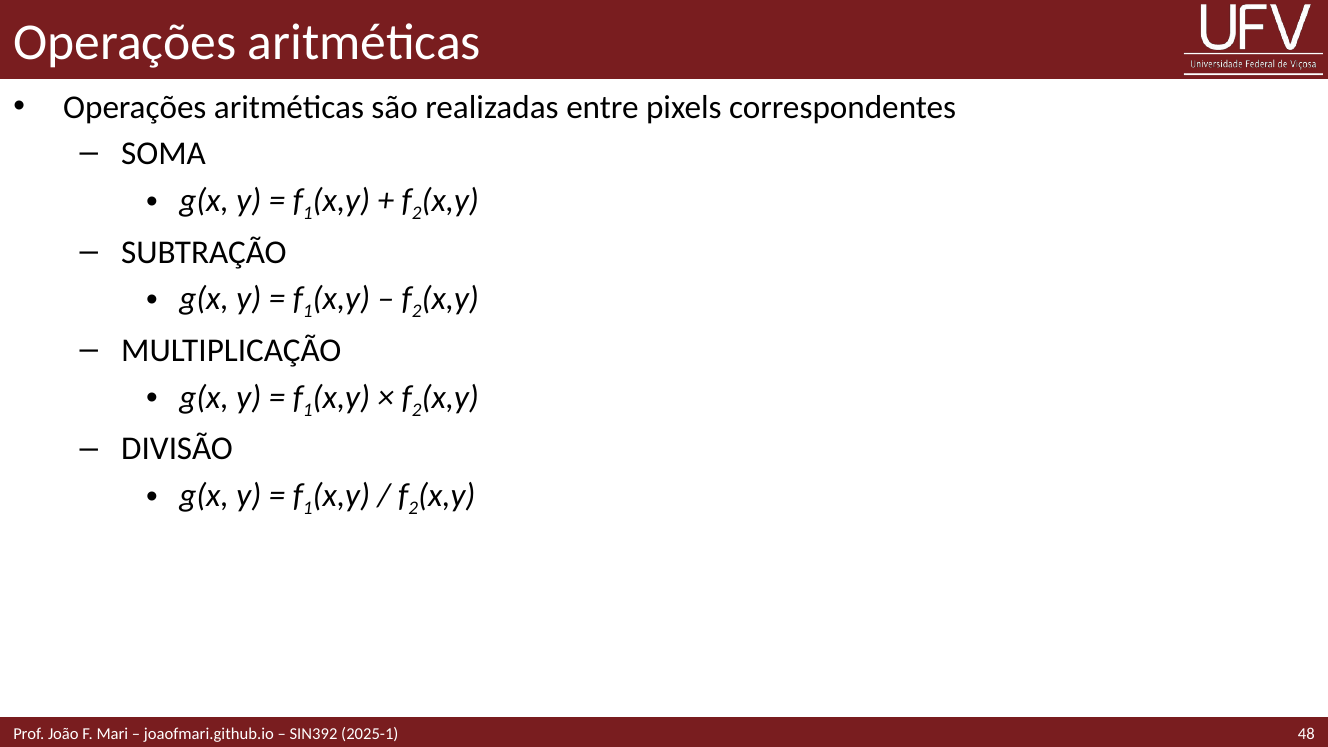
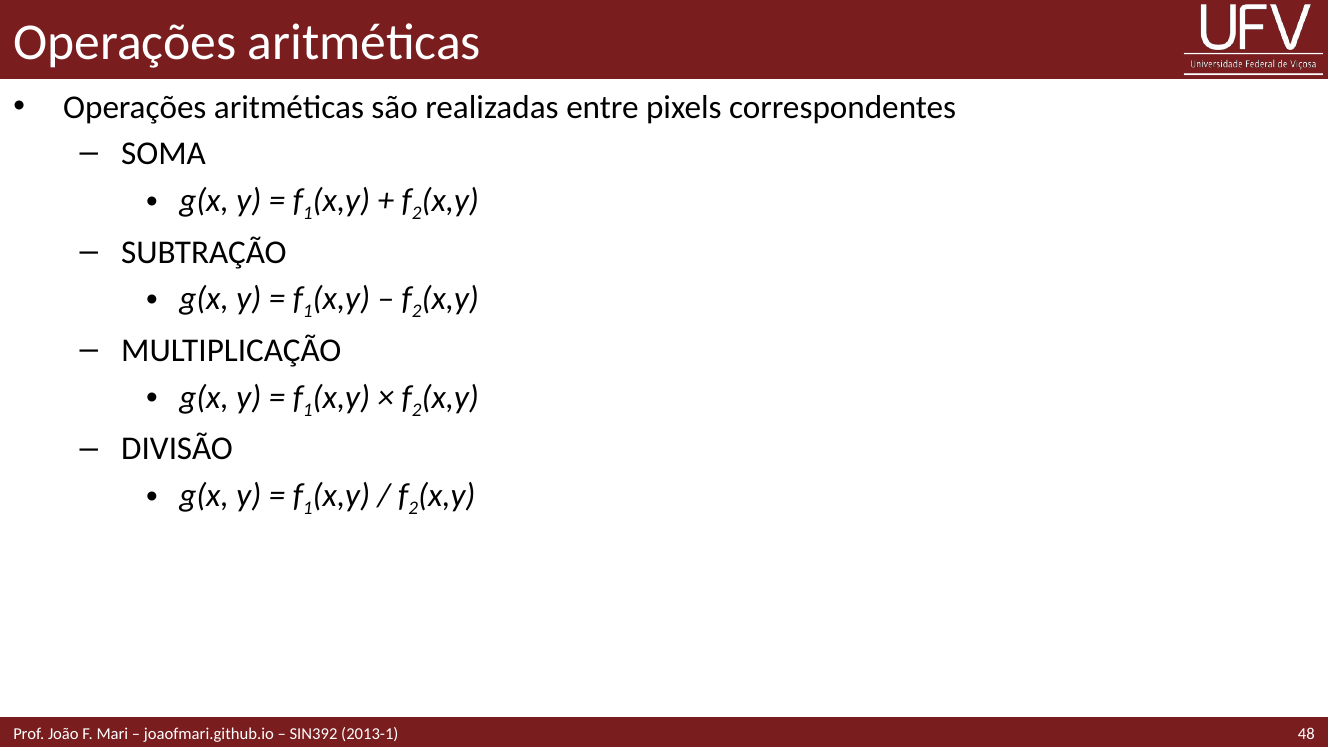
2025-1: 2025-1 -> 2013-1
